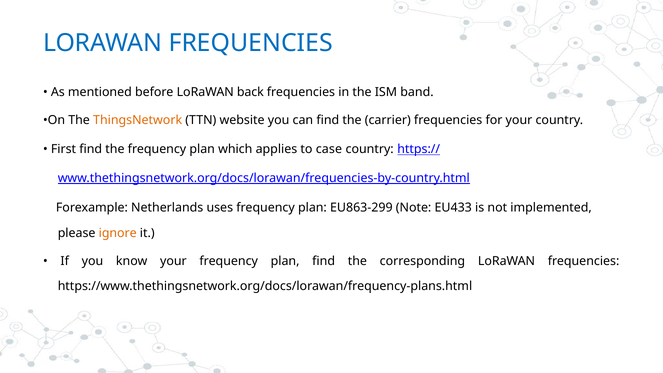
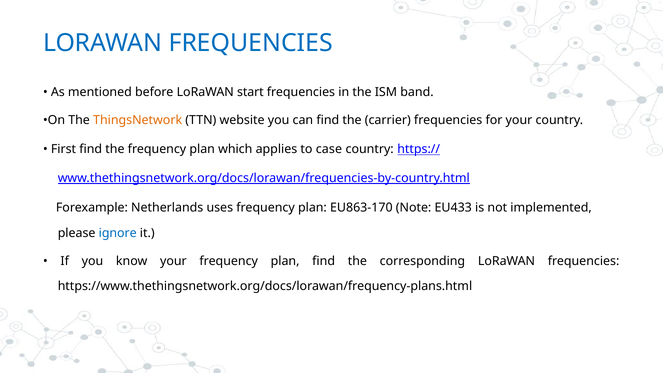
back: back -> start
EU863-299: EU863-299 -> EU863-170
ignore colour: orange -> blue
